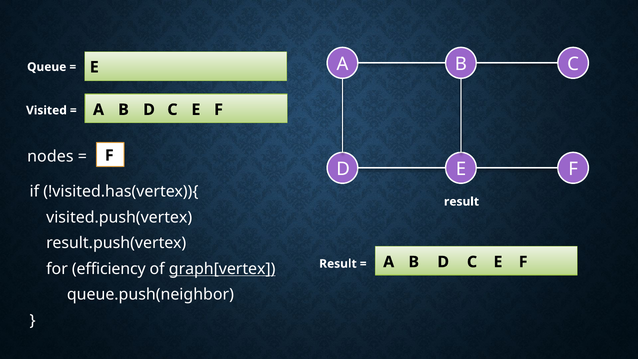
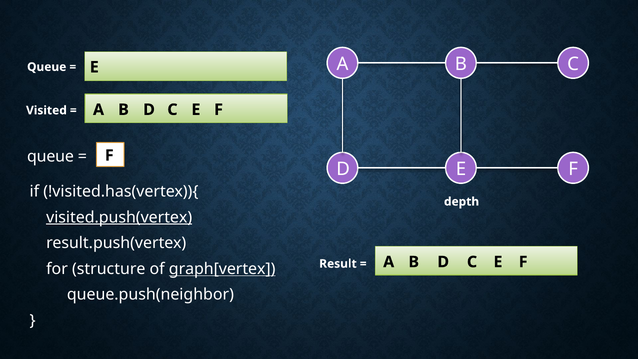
nodes at (50, 157): nodes -> queue
result at (462, 202): result -> depth
visited.push(vertex underline: none -> present
efficiency: efficiency -> structure
